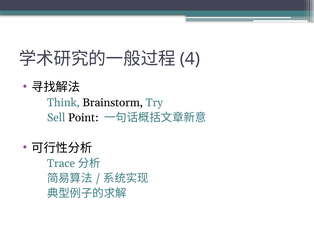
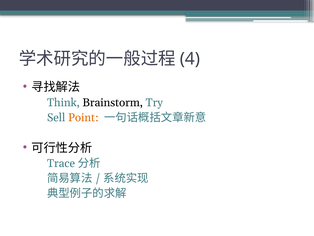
Point colour: black -> orange
